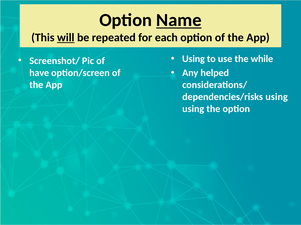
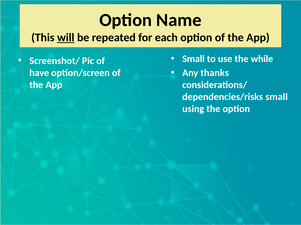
Name underline: present -> none
Using at (193, 59): Using -> Small
helped: helped -> thanks
dependencies/risks using: using -> small
